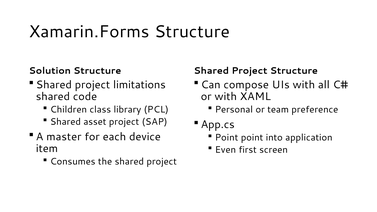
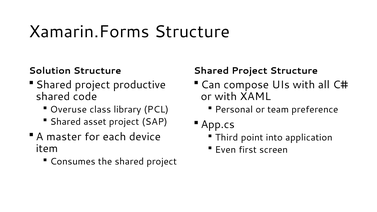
limitations: limitations -> productive
Children: Children -> Overuse
Point at (227, 138): Point -> Third
